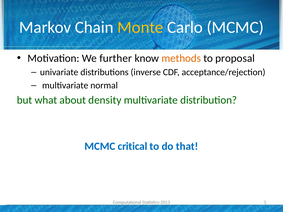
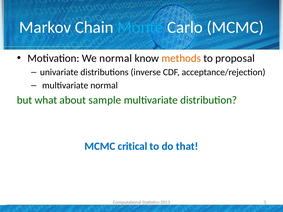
Monte colour: yellow -> light blue
We further: further -> normal
density: density -> sample
